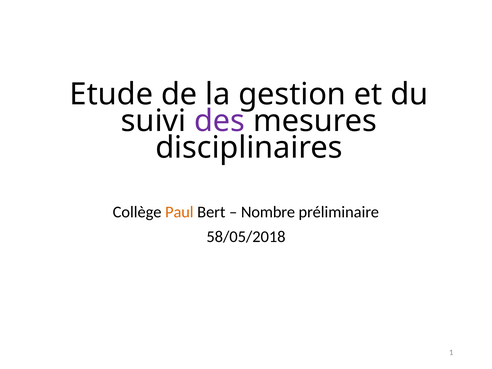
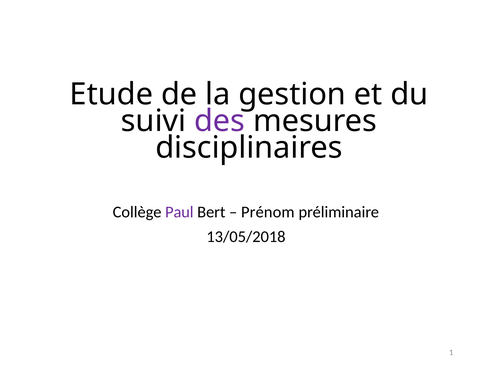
Paul colour: orange -> purple
Nombre: Nombre -> Prénom
58/05/2018: 58/05/2018 -> 13/05/2018
